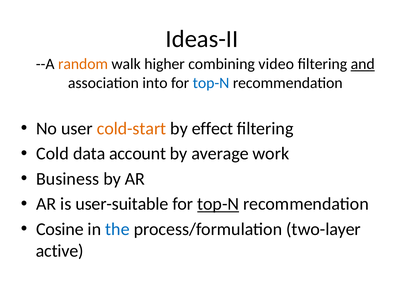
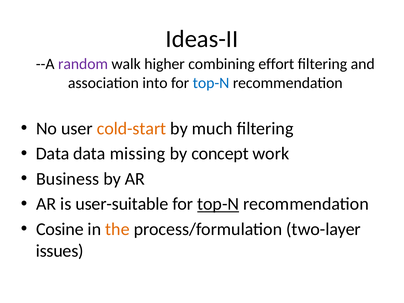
random colour: orange -> purple
video: video -> effort
and underline: present -> none
effect: effect -> much
Cold at (52, 154): Cold -> Data
account: account -> missing
average: average -> concept
the colour: blue -> orange
active: active -> issues
